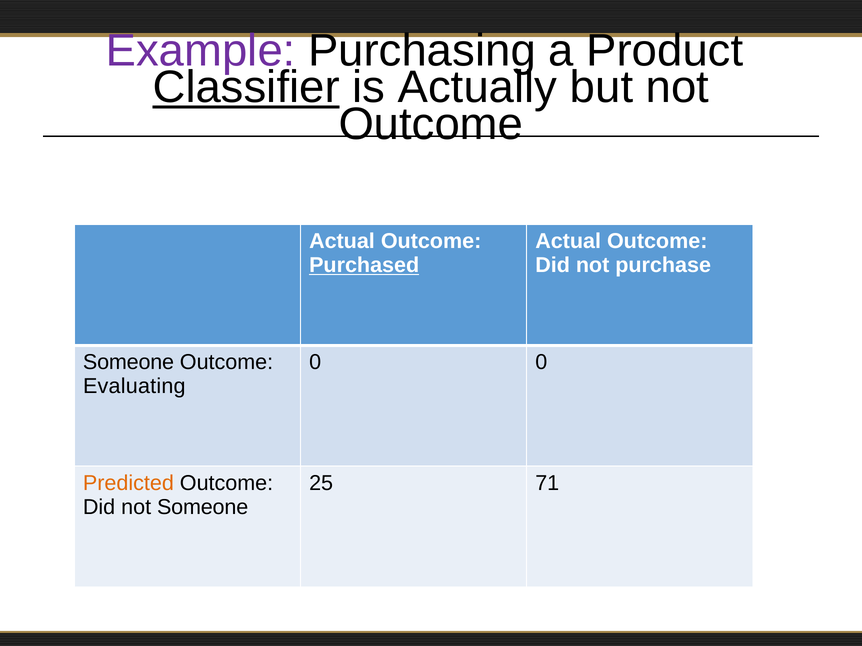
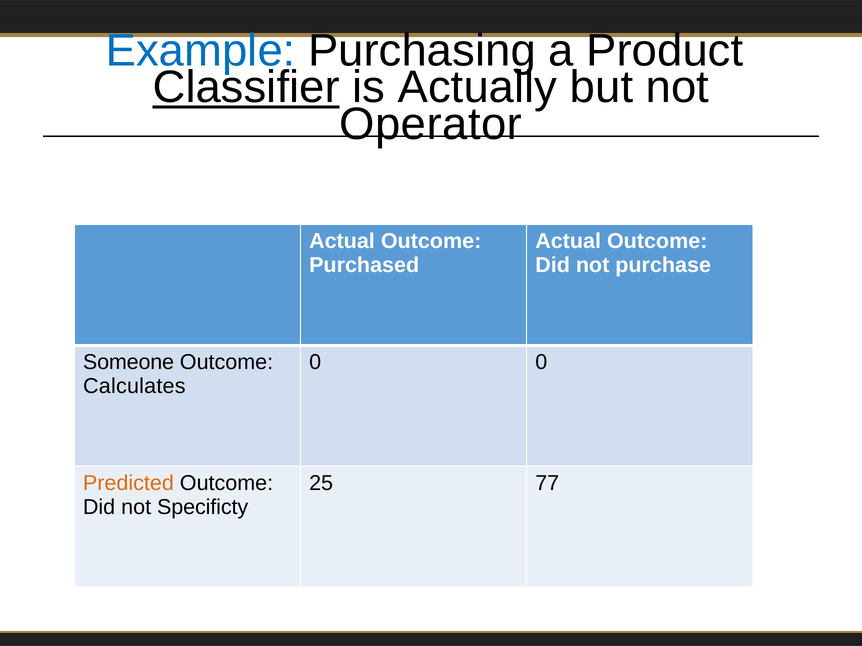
Example colour: purple -> blue
Outcome at (431, 124): Outcome -> Operator
Purchased underline: present -> none
Evaluating: Evaluating -> Calculates
71: 71 -> 77
not Someone: Someone -> Specificty
